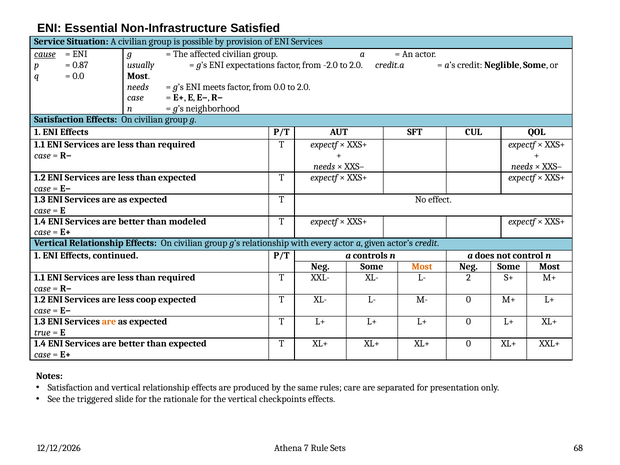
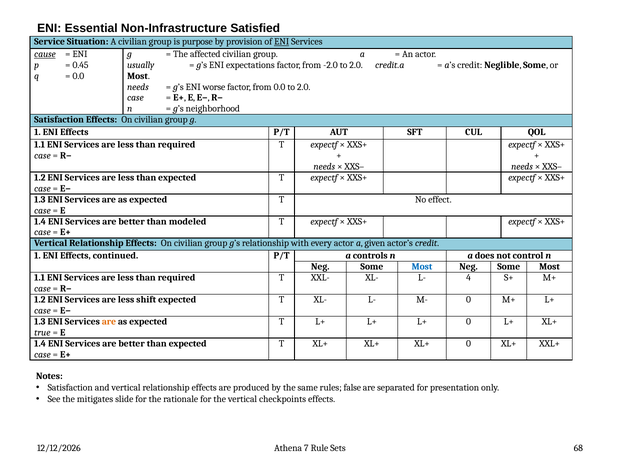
possible: possible -> purpose
ENI at (282, 42) underline: none -> present
0.87: 0.87 -> 0.45
meets: meets -> worse
Most at (422, 267) colour: orange -> blue
2: 2 -> 4
coop: coop -> shift
care: care -> false
triggered: triggered -> mitigates
